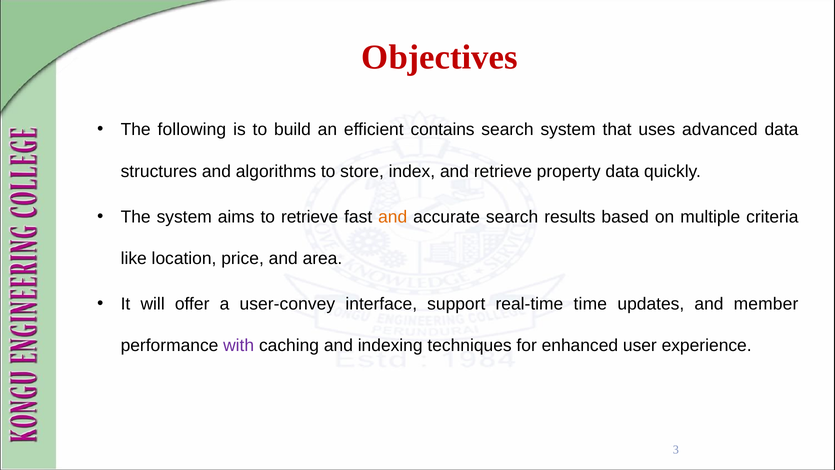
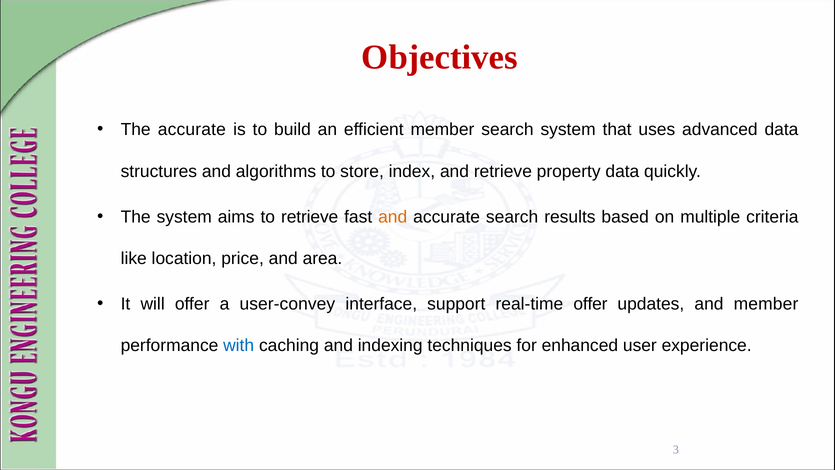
The following: following -> accurate
efficient contains: contains -> member
real-time time: time -> offer
with colour: purple -> blue
